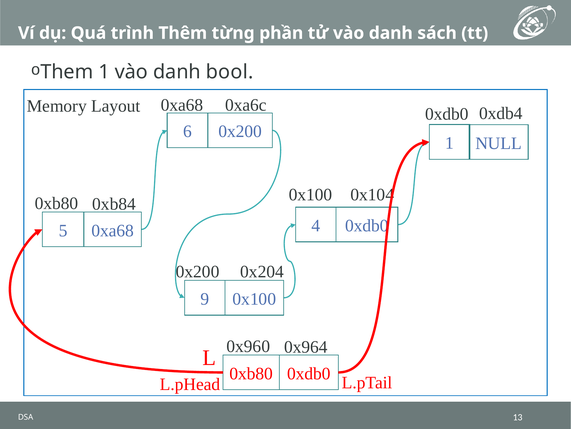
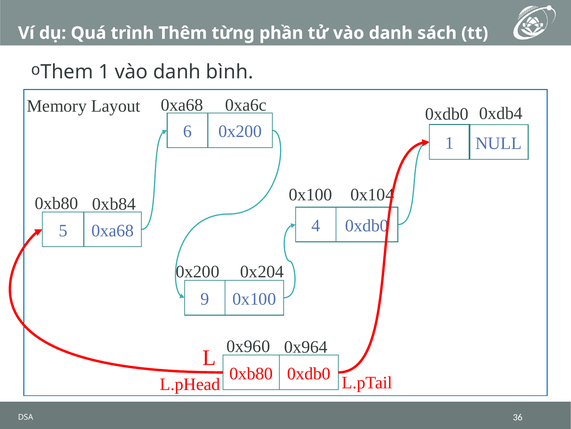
bool: bool -> bình
13: 13 -> 36
